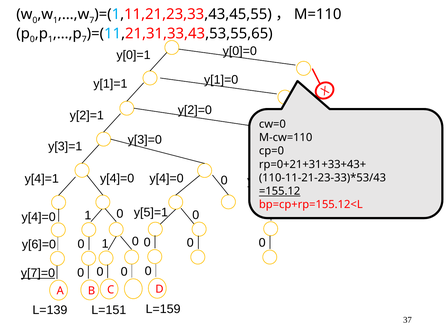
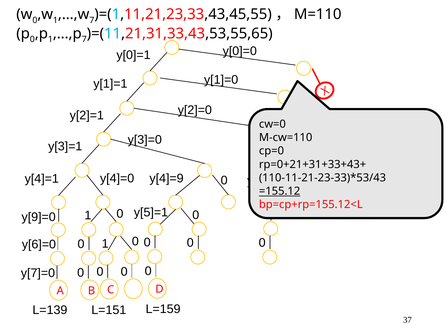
y[4]=0 at (167, 179): y[4]=0 -> y[4]=9
y[4]=0 at (39, 217): y[4]=0 -> y[9]=0
y[7]=0 underline: present -> none
